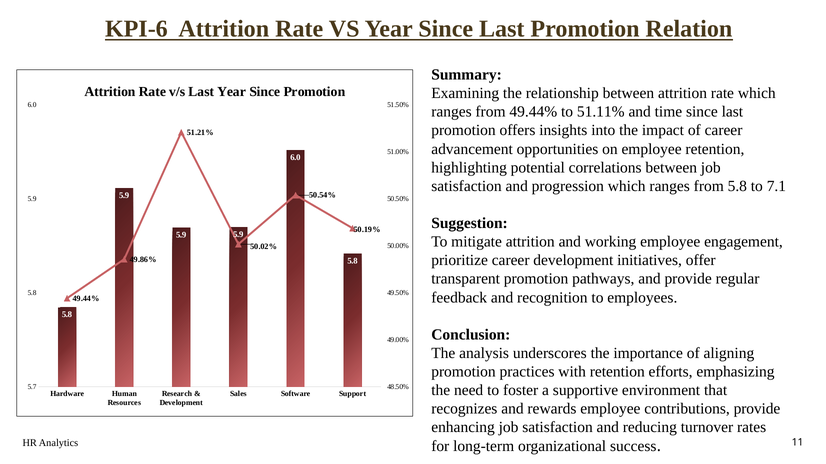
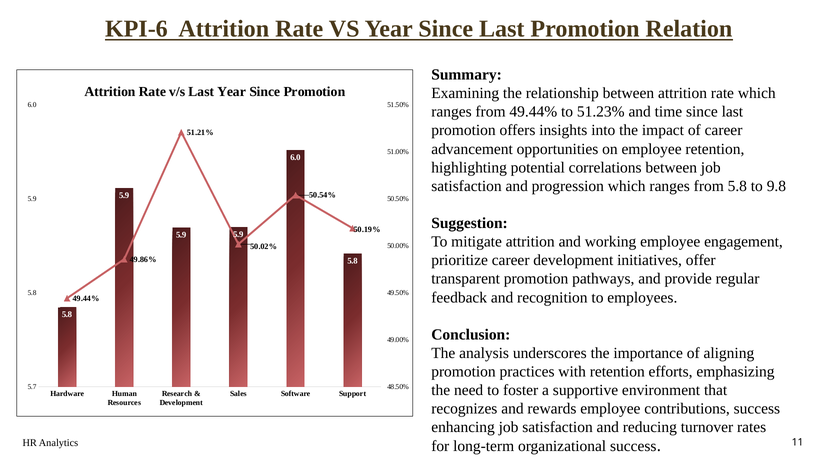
51.11%: 51.11% -> 51.23%
7.1: 7.1 -> 9.8
contributions provide: provide -> success
